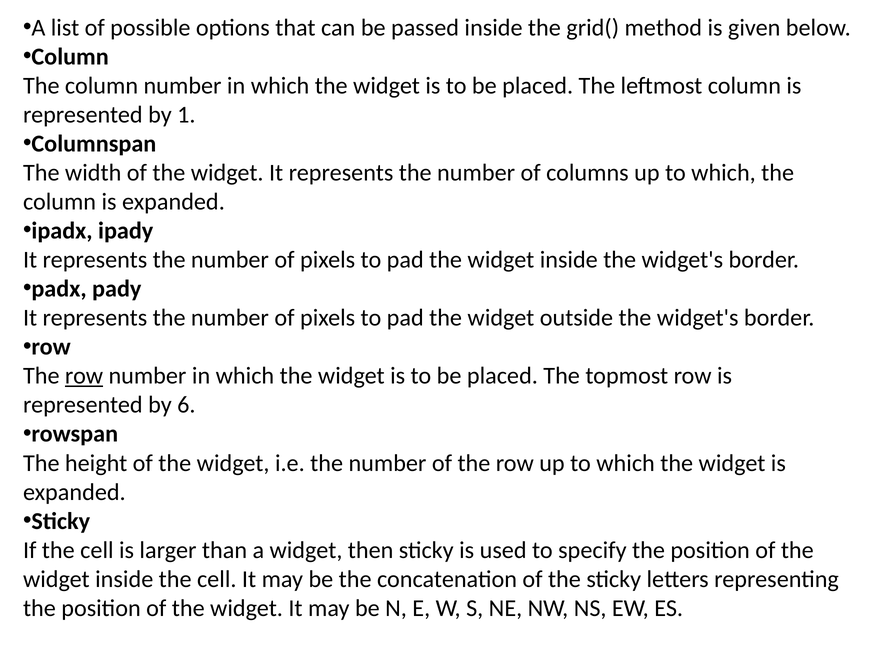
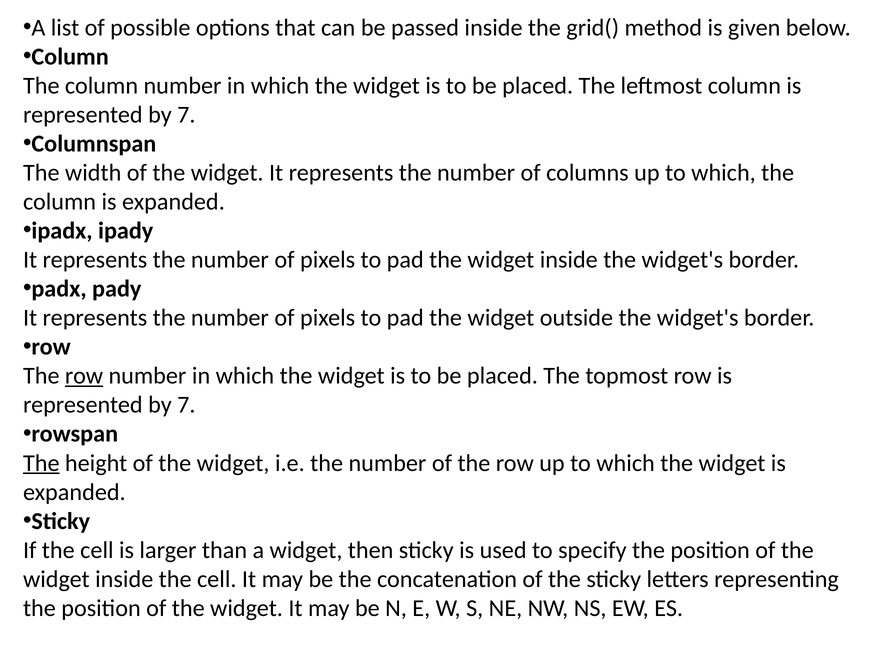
1 at (186, 115): 1 -> 7
6 at (186, 405): 6 -> 7
The at (41, 463) underline: none -> present
